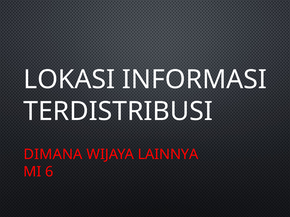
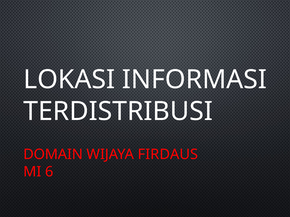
DIMANA: DIMANA -> DOMAIN
LAINNYA: LAINNYA -> FIRDAUS
